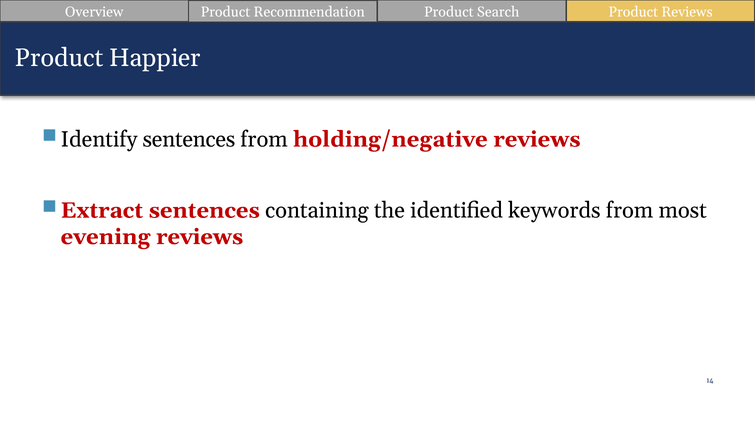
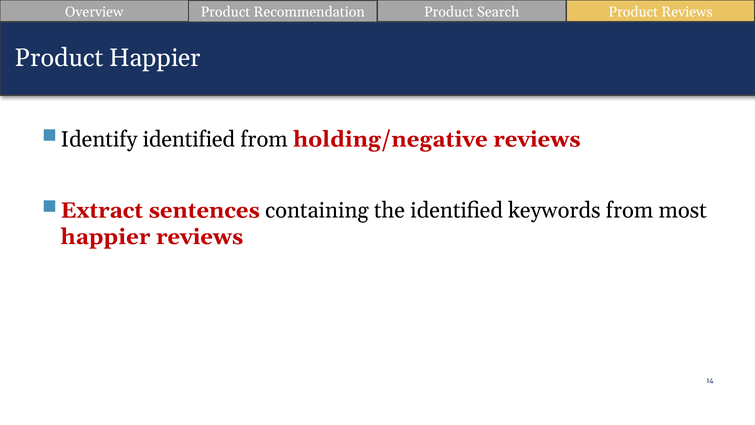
Identify sentences: sentences -> identified
evening at (105, 237): evening -> happier
